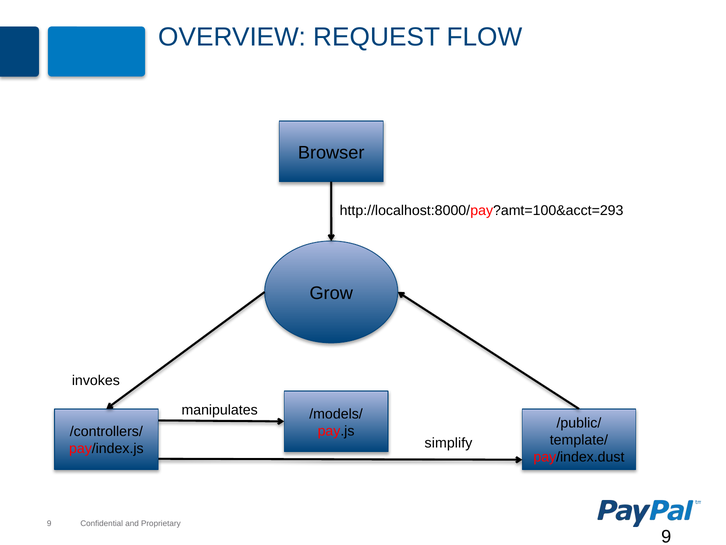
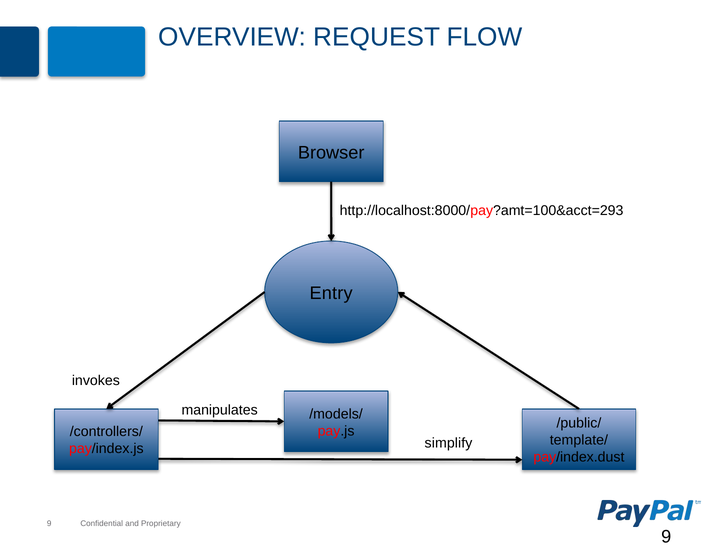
Grow: Grow -> Entry
